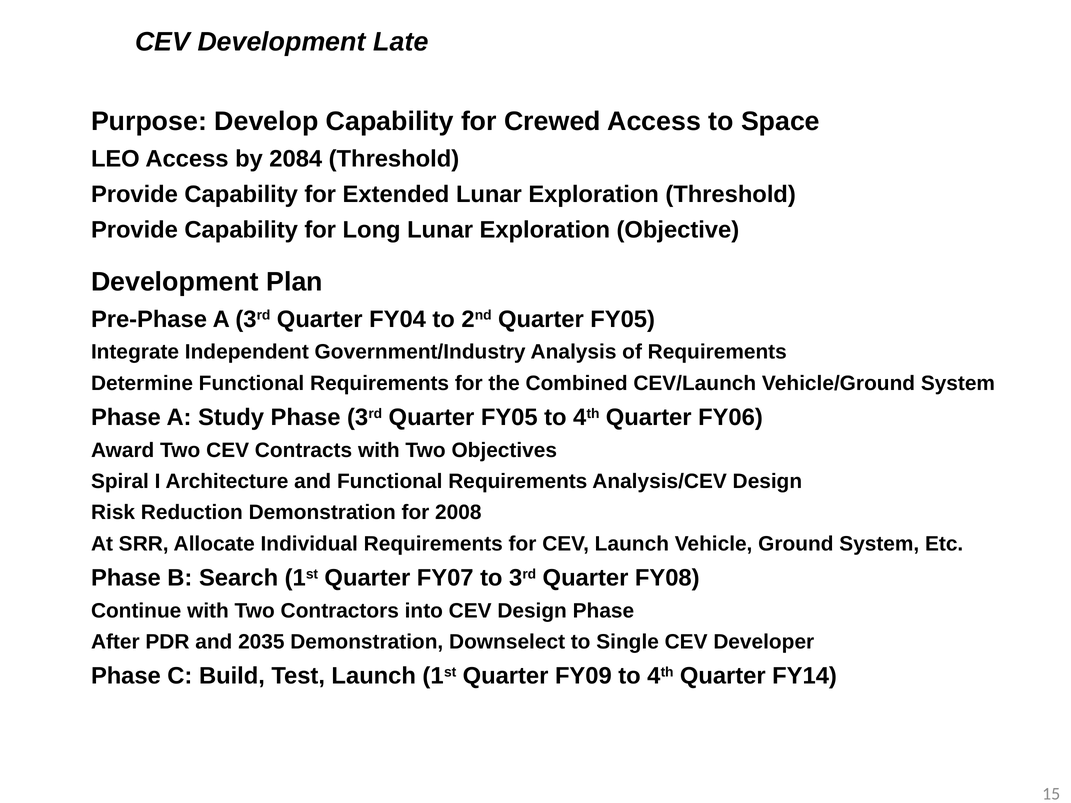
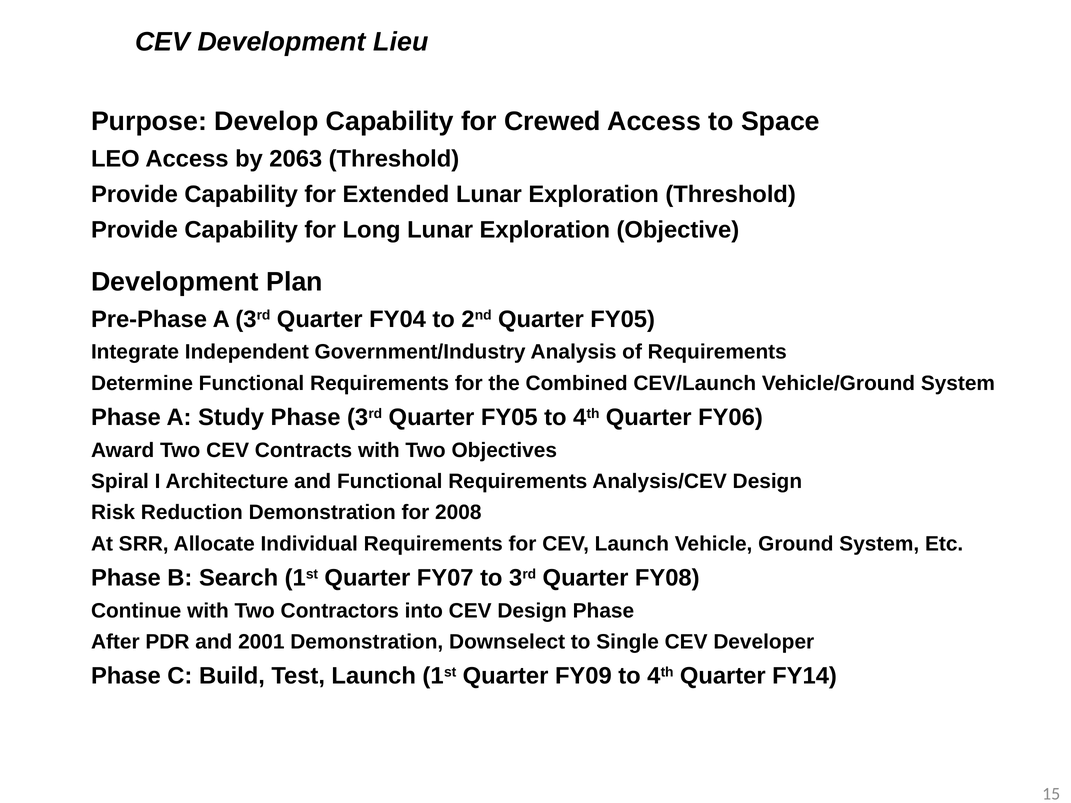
Late: Late -> Lieu
2084: 2084 -> 2063
2035: 2035 -> 2001
